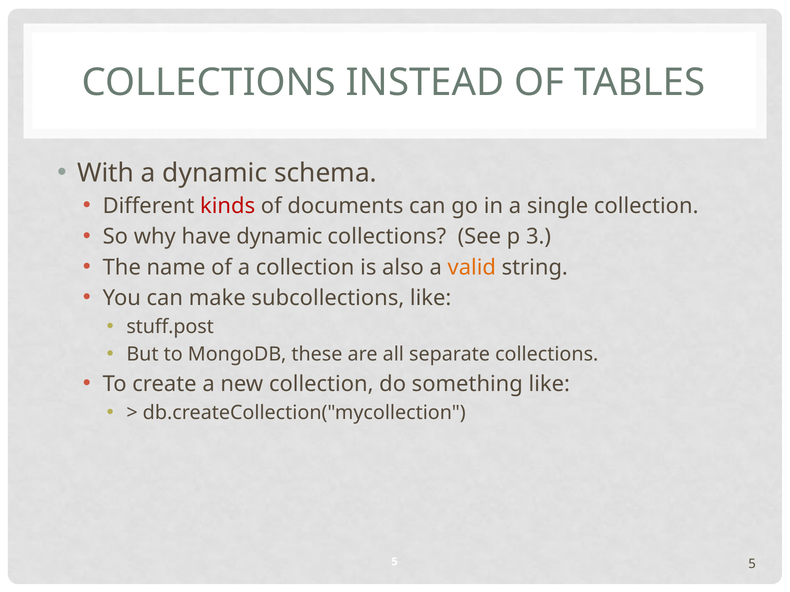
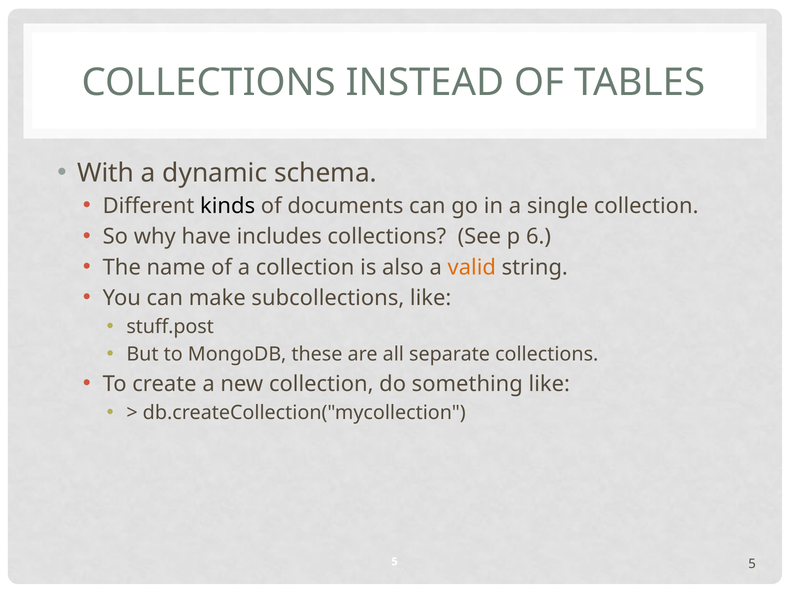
kinds colour: red -> black
have dynamic: dynamic -> includes
3: 3 -> 6
